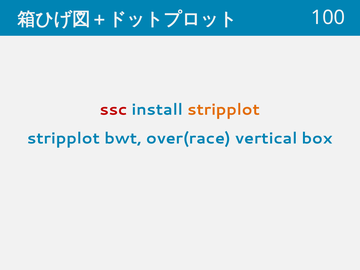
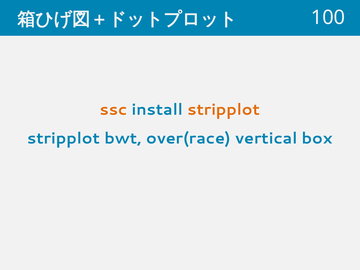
ssc colour: red -> orange
